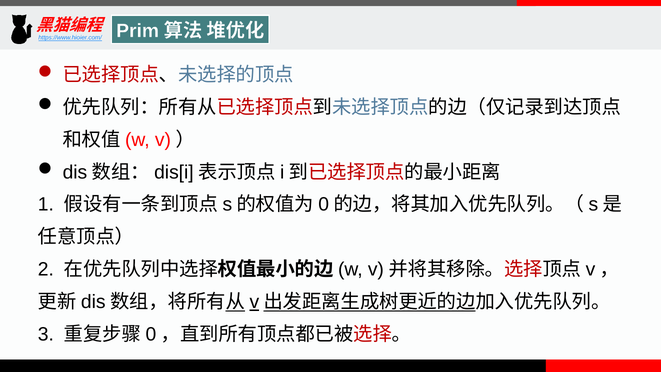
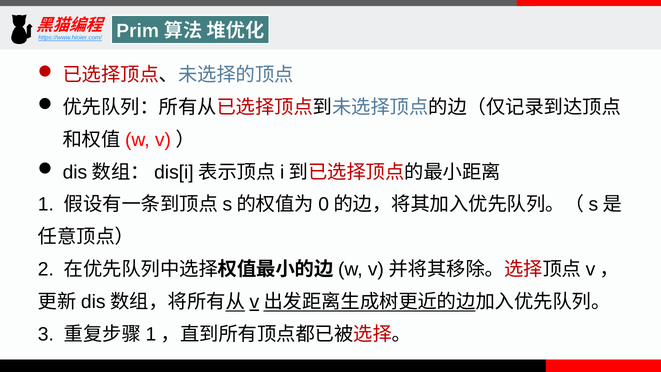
0 at (151, 334): 0 -> 1
